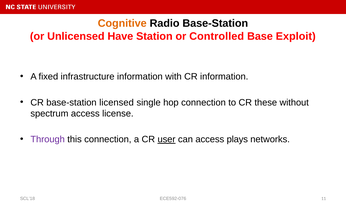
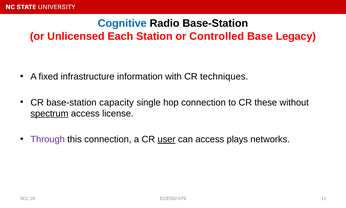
Cognitive colour: orange -> blue
Have: Have -> Each
Exploit: Exploit -> Legacy
CR information: information -> techniques
licensed: licensed -> capacity
spectrum underline: none -> present
